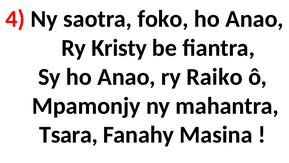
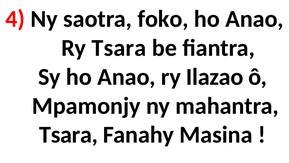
Ry Kristy: Kristy -> Tsara
Raiko: Raiko -> Ilazao
